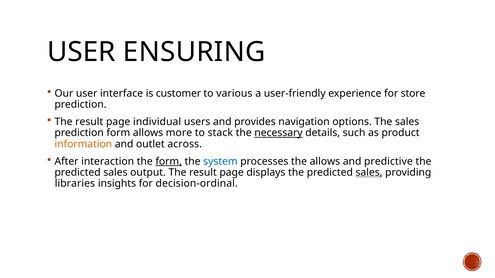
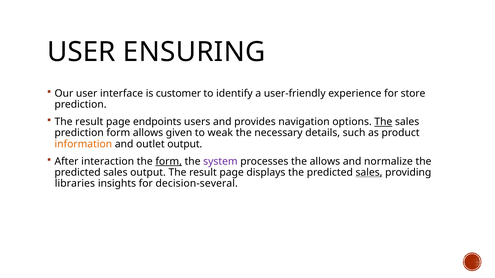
various: various -> identify
individual: individual -> endpoints
The at (383, 122) underline: none -> present
more: more -> given
stack: stack -> weak
necessary underline: present -> none
outlet across: across -> output
system colour: blue -> purple
predictive: predictive -> normalize
decision-ordinal: decision-ordinal -> decision-several
